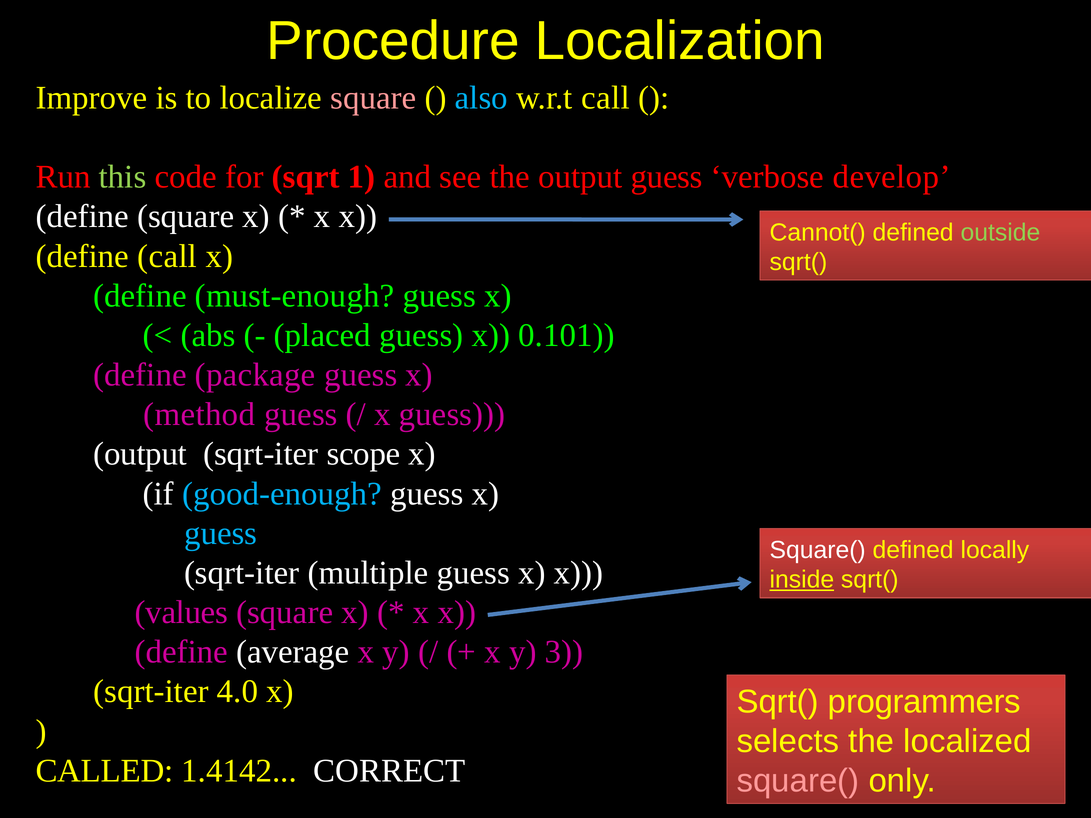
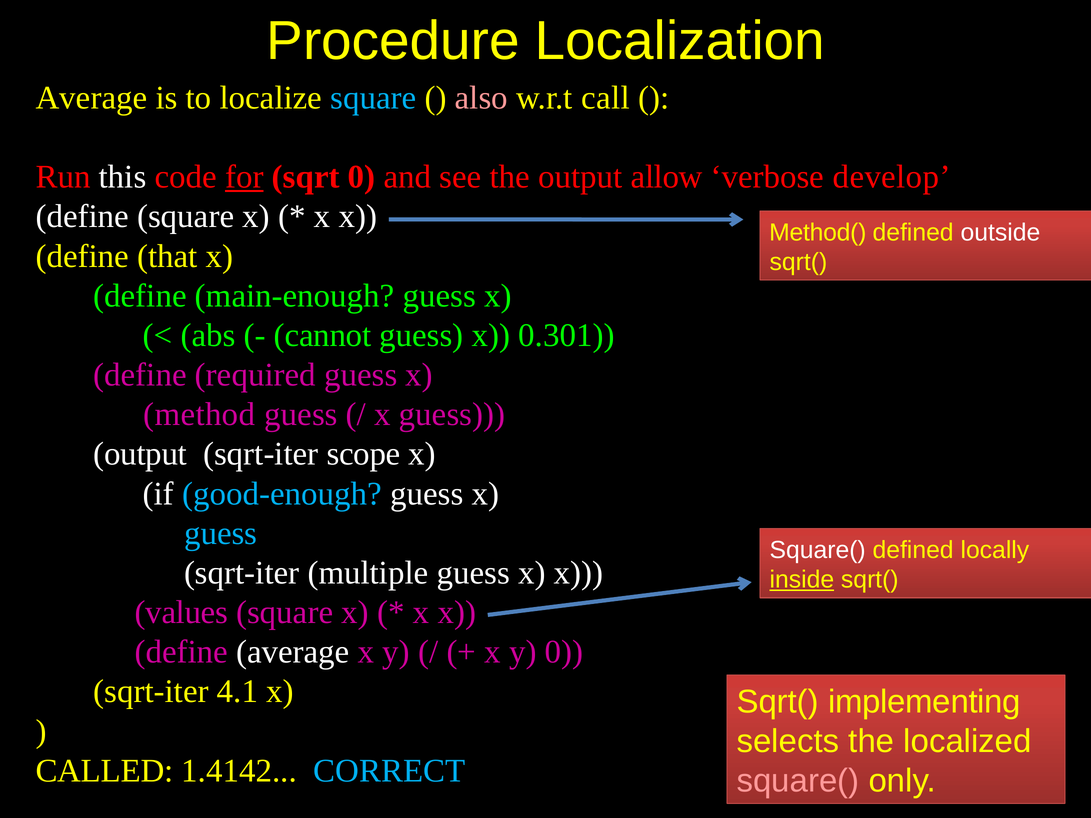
Improve at (91, 98): Improve -> Average
square at (373, 98) colour: pink -> light blue
also colour: light blue -> pink
this colour: light green -> white
for underline: none -> present
sqrt 1: 1 -> 0
output guess: guess -> allow
Cannot(: Cannot( -> Method(
outside colour: light green -> white
define call: call -> that
must-enough: must-enough -> main-enough
placed: placed -> cannot
0.101: 0.101 -> 0.301
package: package -> required
y 3: 3 -> 0
4.0: 4.0 -> 4.1
programmers: programmers -> implementing
CORRECT colour: white -> light blue
